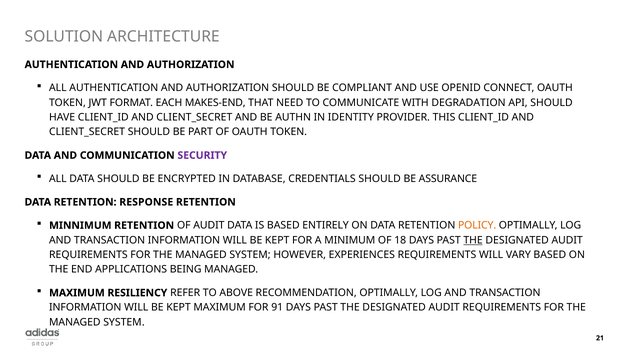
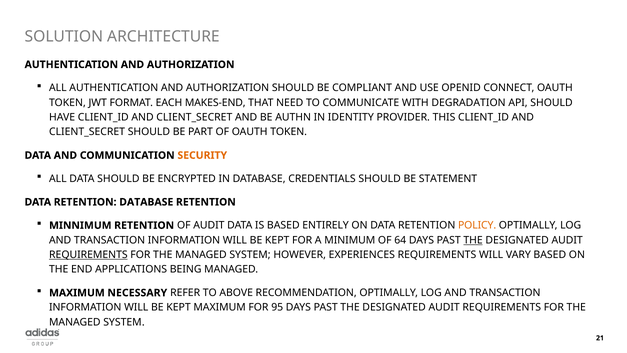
SECURITY colour: purple -> orange
ASSURANCE: ASSURANCE -> STATEMENT
RETENTION RESPONSE: RESPONSE -> DATABASE
18: 18 -> 64
REQUIREMENTS at (88, 255) underline: none -> present
RESILIENCY: RESILIENCY -> NECESSARY
91: 91 -> 95
